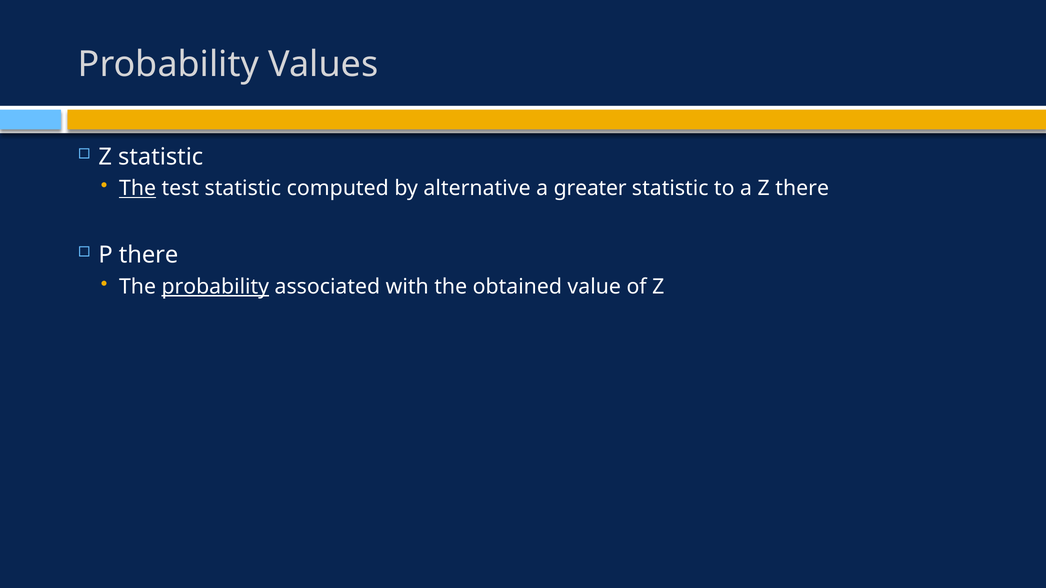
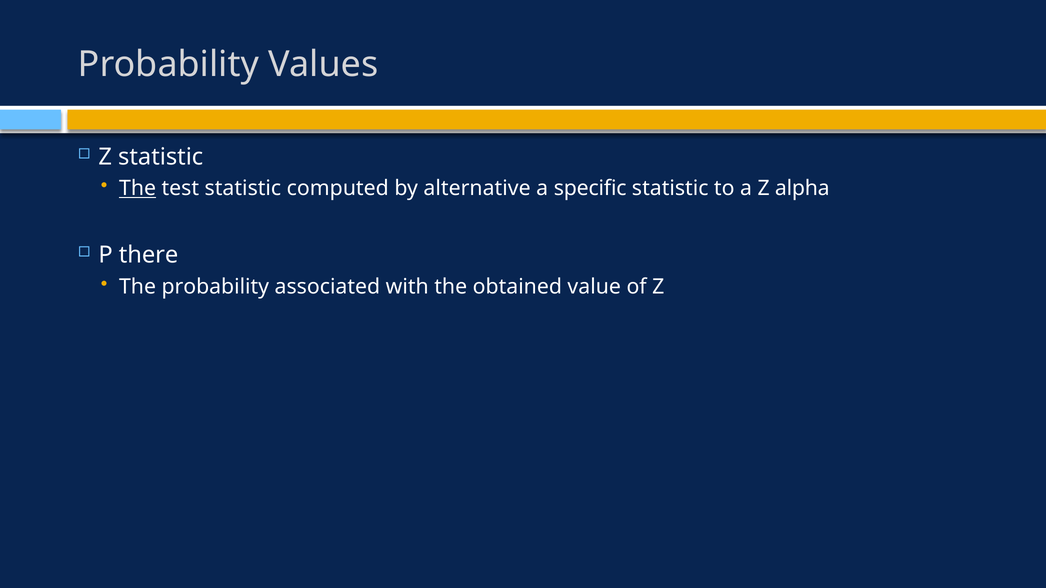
greater: greater -> specific
Z there: there -> alpha
probability at (215, 287) underline: present -> none
